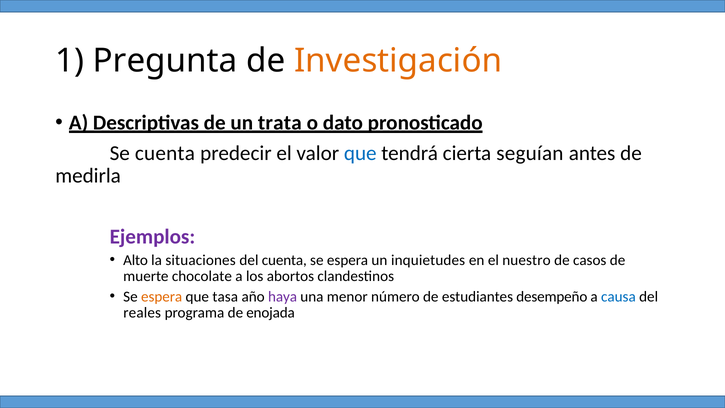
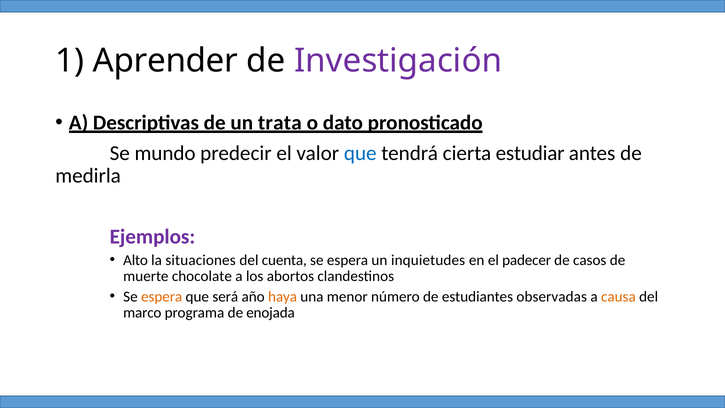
Pregunta: Pregunta -> Aprender
Investigación colour: orange -> purple
Se cuenta: cuenta -> mundo
seguían: seguían -> estudiar
nuestro: nuestro -> padecer
tasa: tasa -> será
haya colour: purple -> orange
desempeño: desempeño -> observadas
causa colour: blue -> orange
reales: reales -> marco
